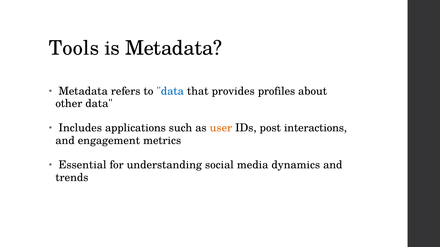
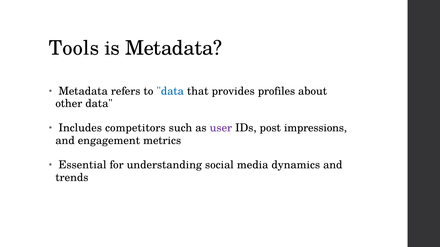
applications: applications -> competitors
user colour: orange -> purple
interactions: interactions -> impressions
